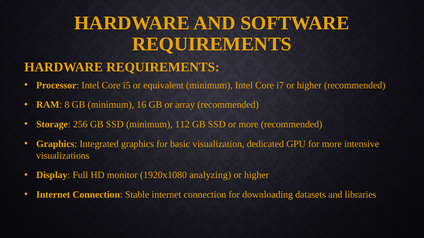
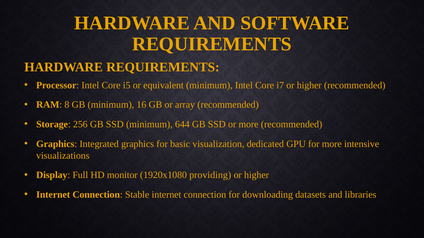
112: 112 -> 644
analyzing: analyzing -> providing
